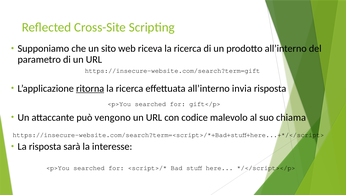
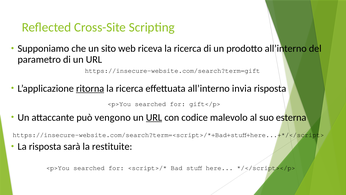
URL at (154, 117) underline: none -> present
chiama: chiama -> esterna
interesse: interesse -> restituite
